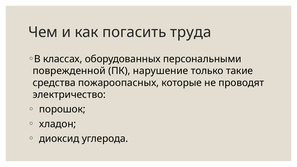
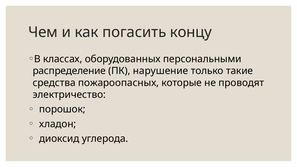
труда: труда -> концу
поврежденной: поврежденной -> распределение
